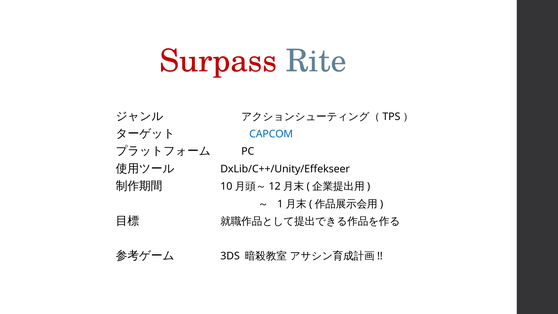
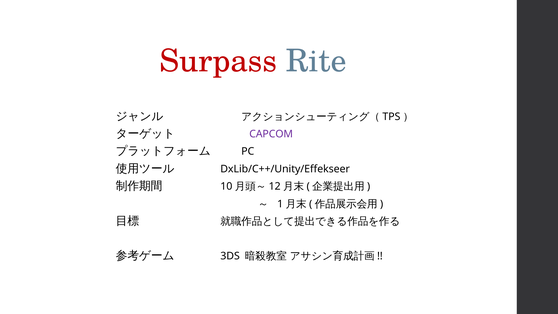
CAPCOM colour: blue -> purple
